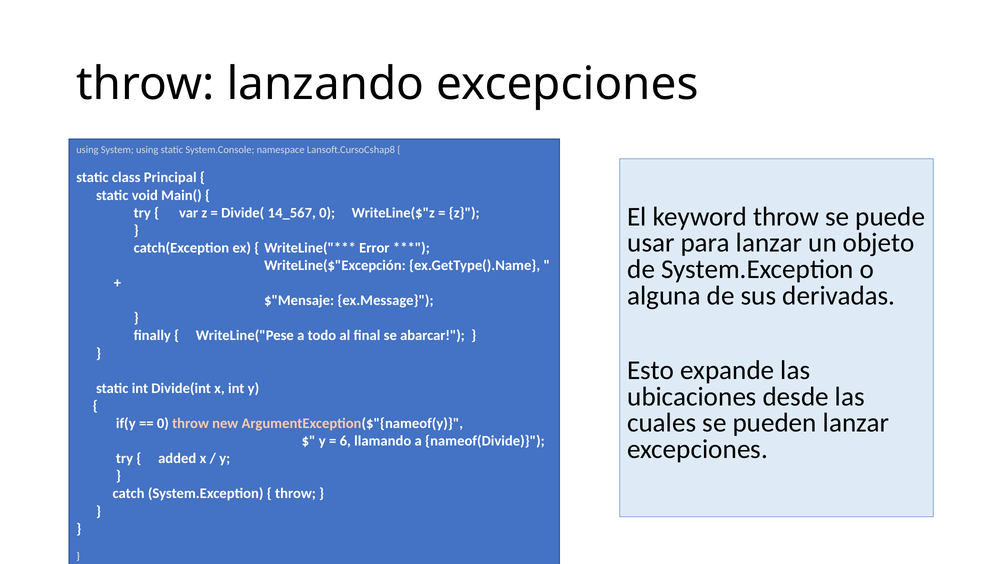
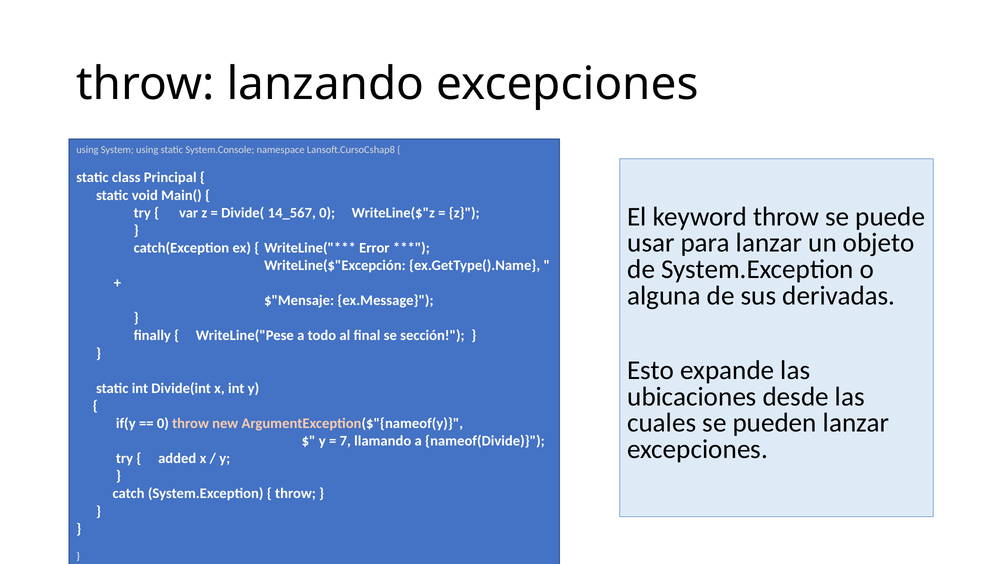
abarcar: abarcar -> sección
6: 6 -> 7
